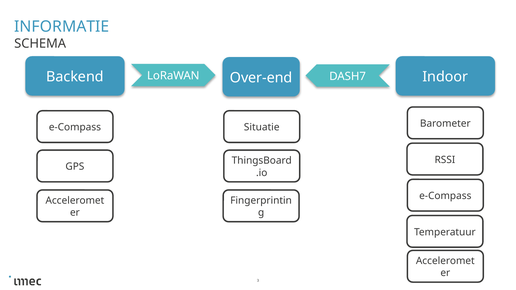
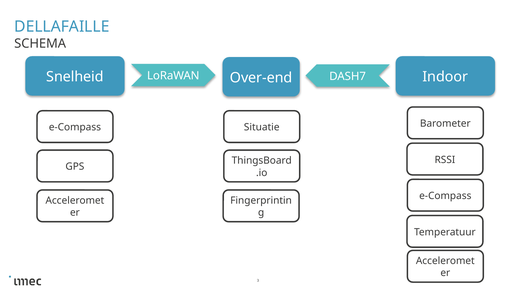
INFORMATIE: INFORMATIE -> DELLAFAILLE
Backend: Backend -> Snelheid
